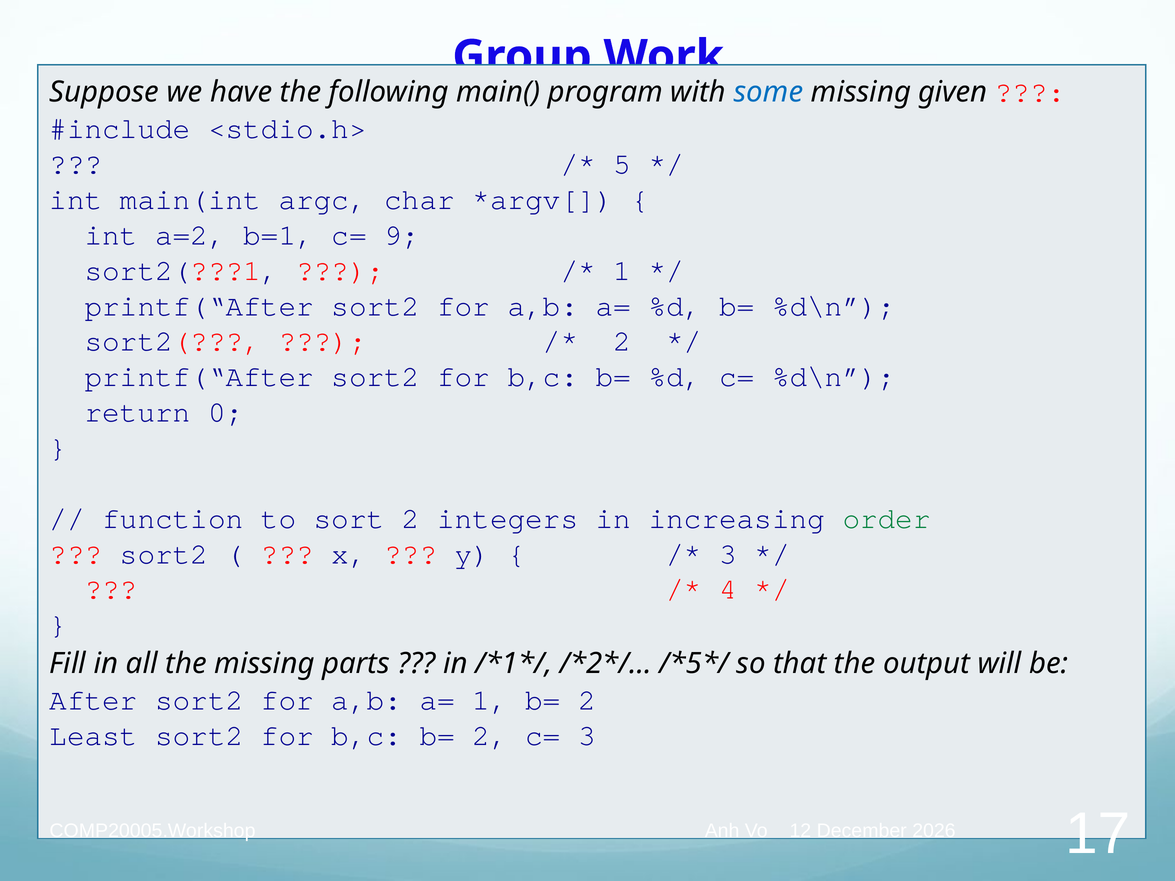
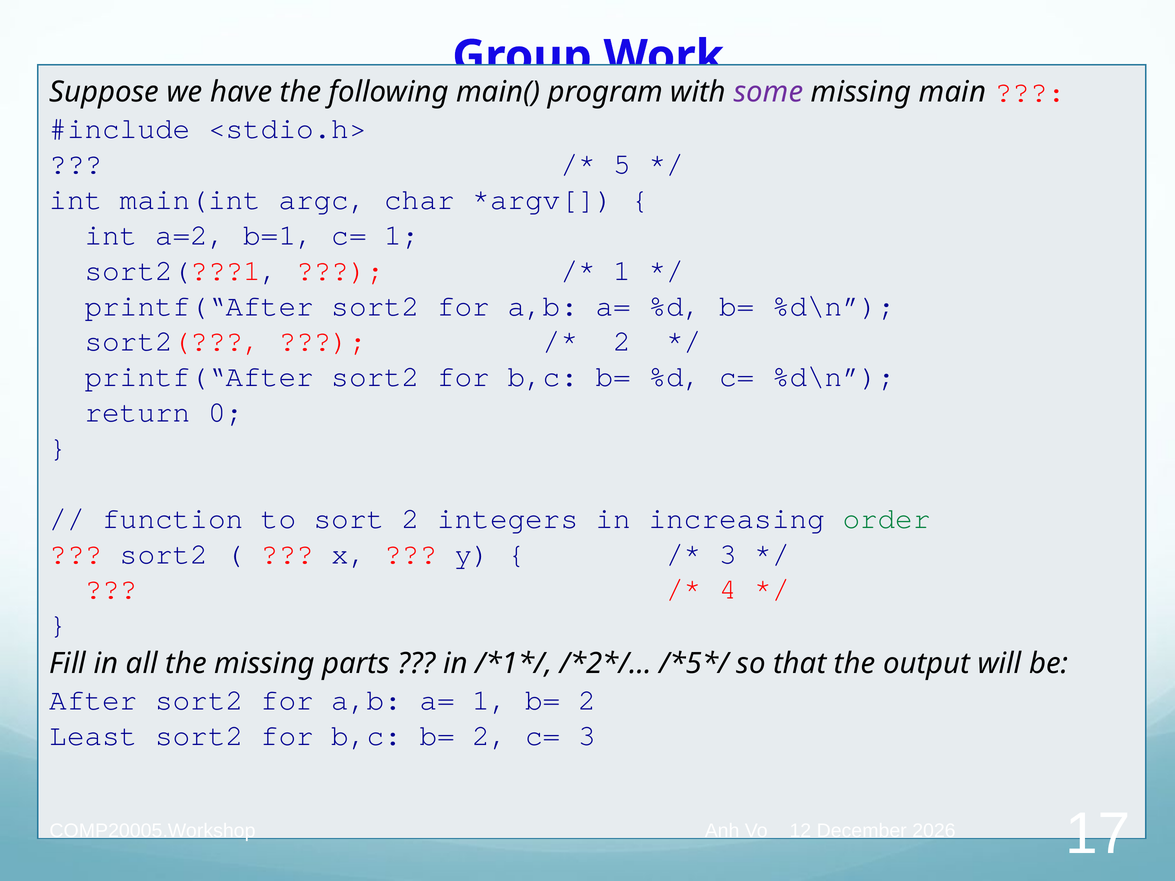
some colour: blue -> purple
given: given -> main
c= 9: 9 -> 1
